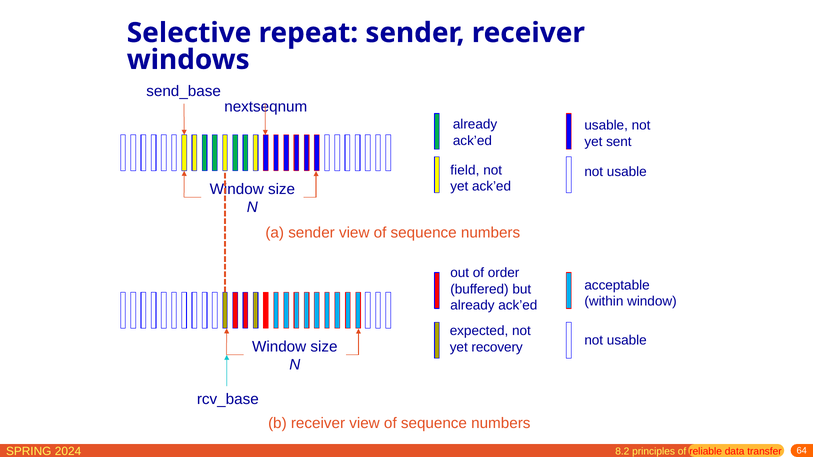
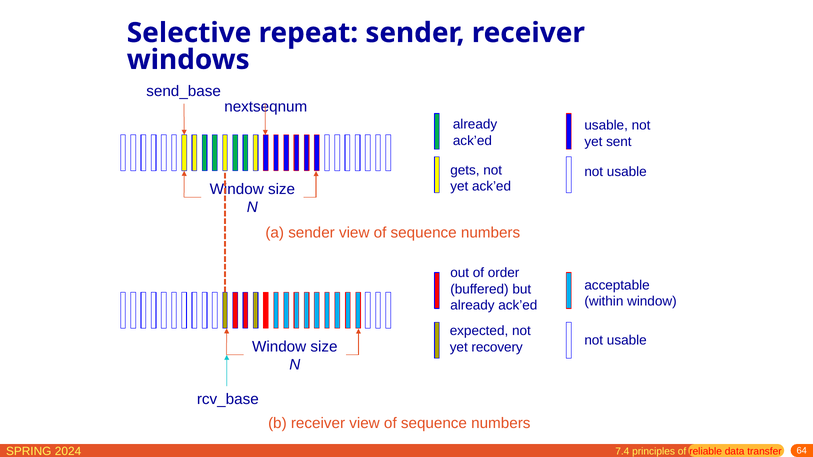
field: field -> gets
8.2: 8.2 -> 7.4
